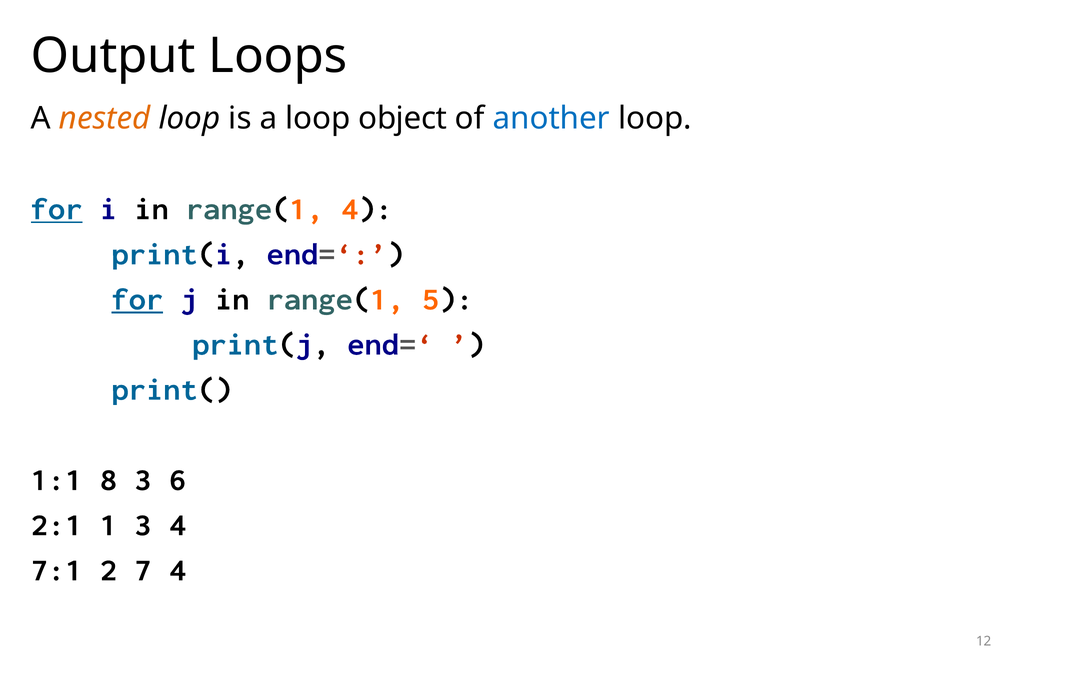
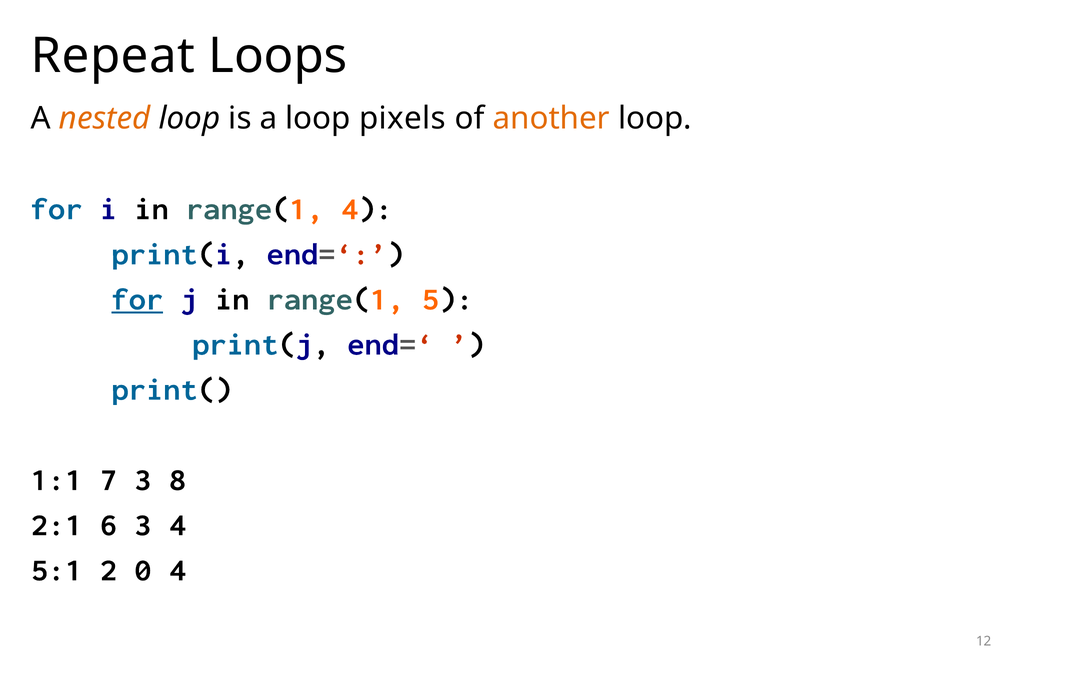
Output: Output -> Repeat
object: object -> pixels
another colour: blue -> orange
for at (57, 209) underline: present -> none
8: 8 -> 7
6: 6 -> 8
1: 1 -> 6
7:1: 7:1 -> 5:1
7: 7 -> 0
